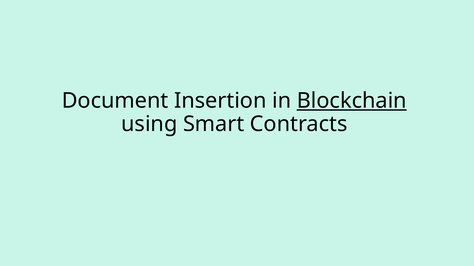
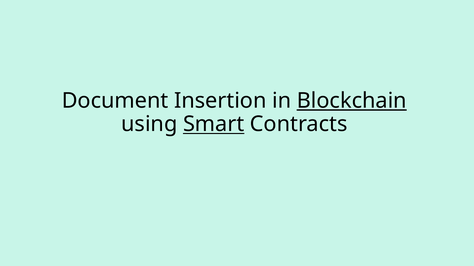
Smart underline: none -> present
